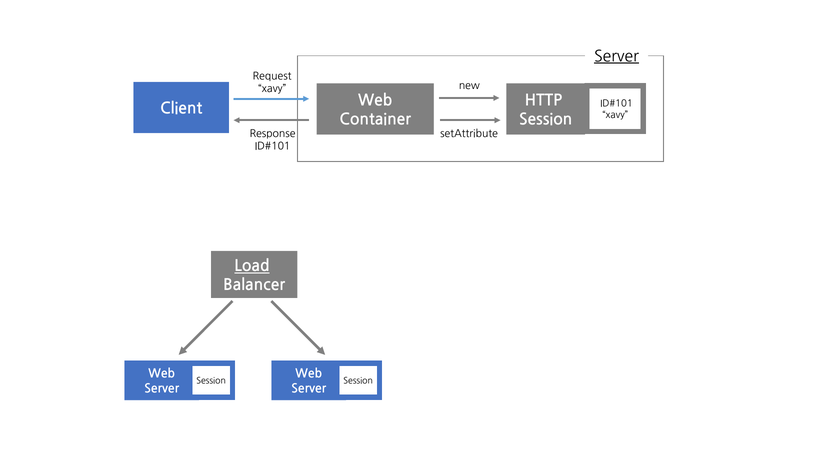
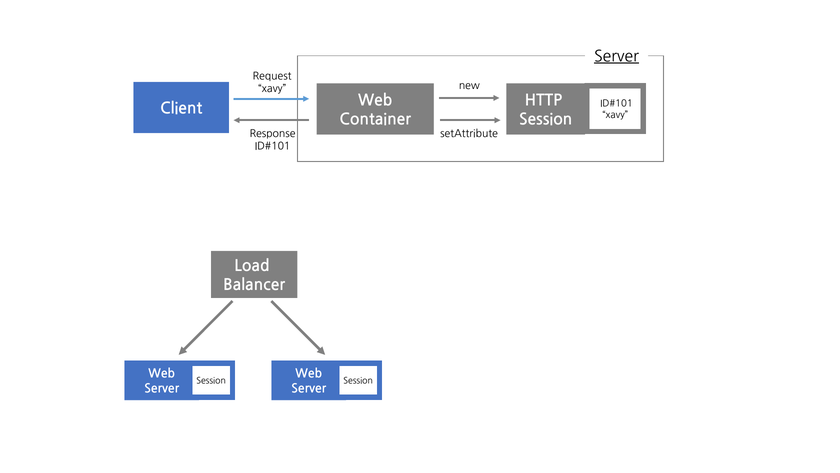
Load underline: present -> none
